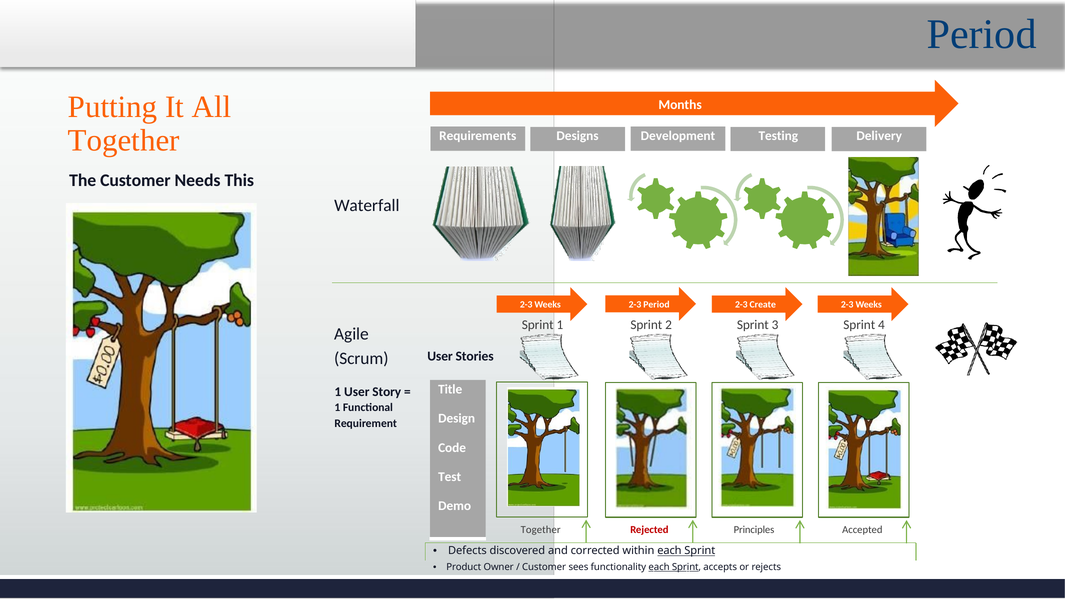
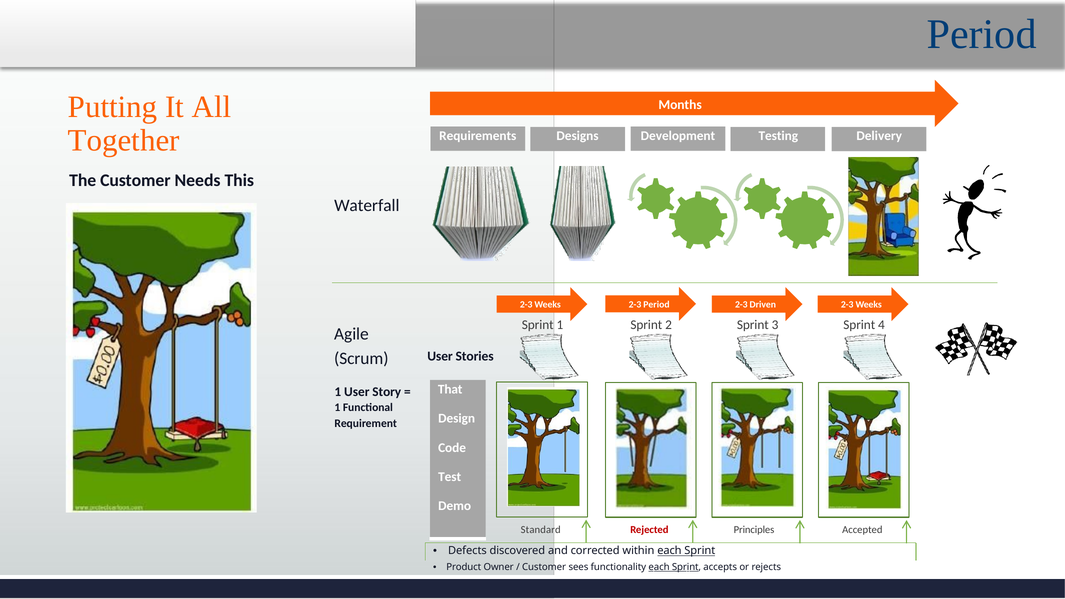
Create: Create -> Driven
Title: Title -> That
Together at (541, 530): Together -> Standard
